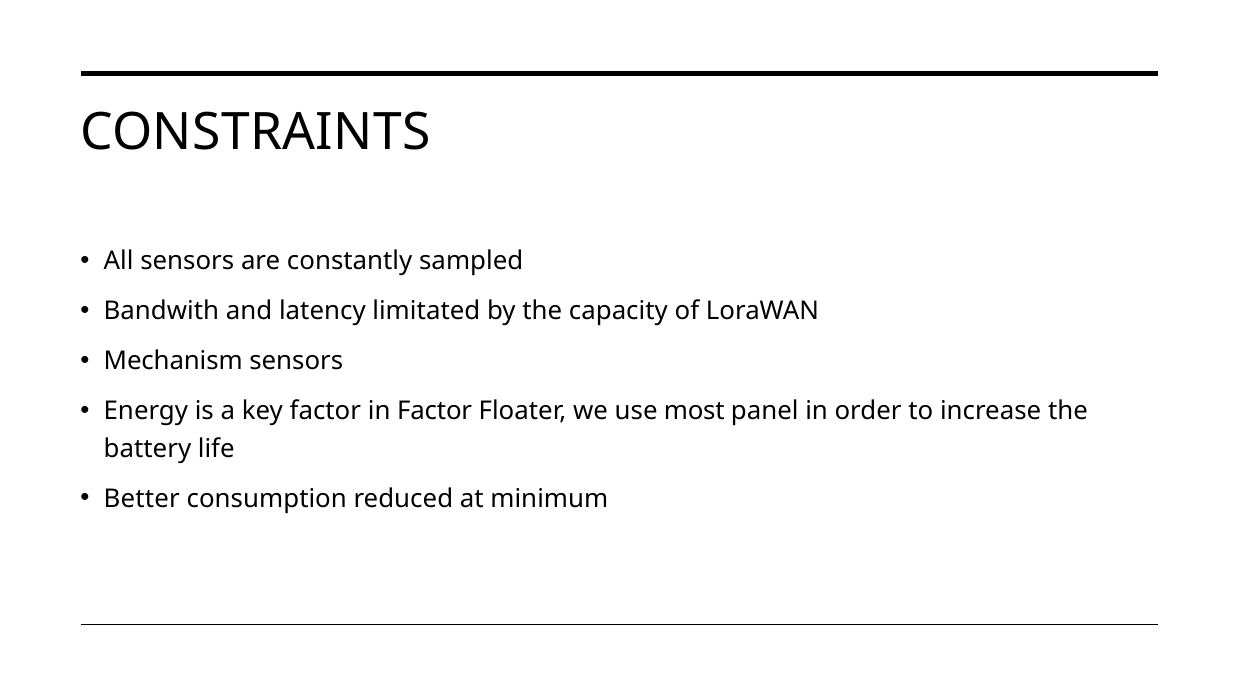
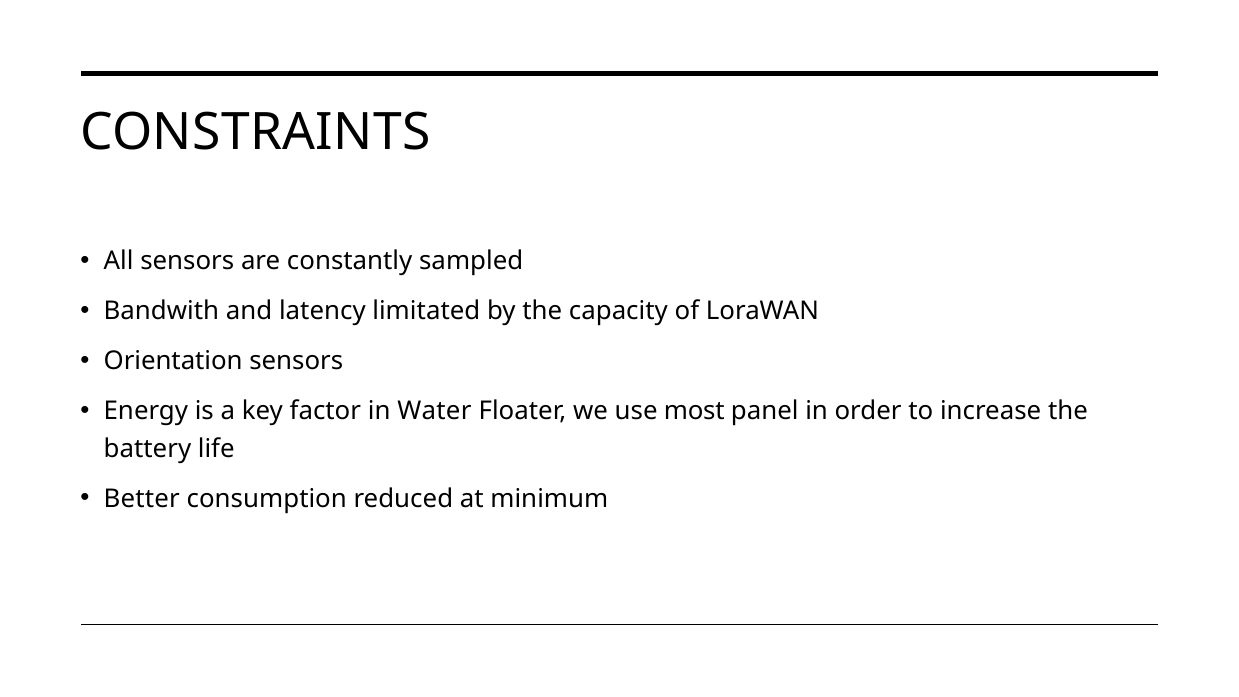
Mechanism: Mechanism -> Orientation
in Factor: Factor -> Water
